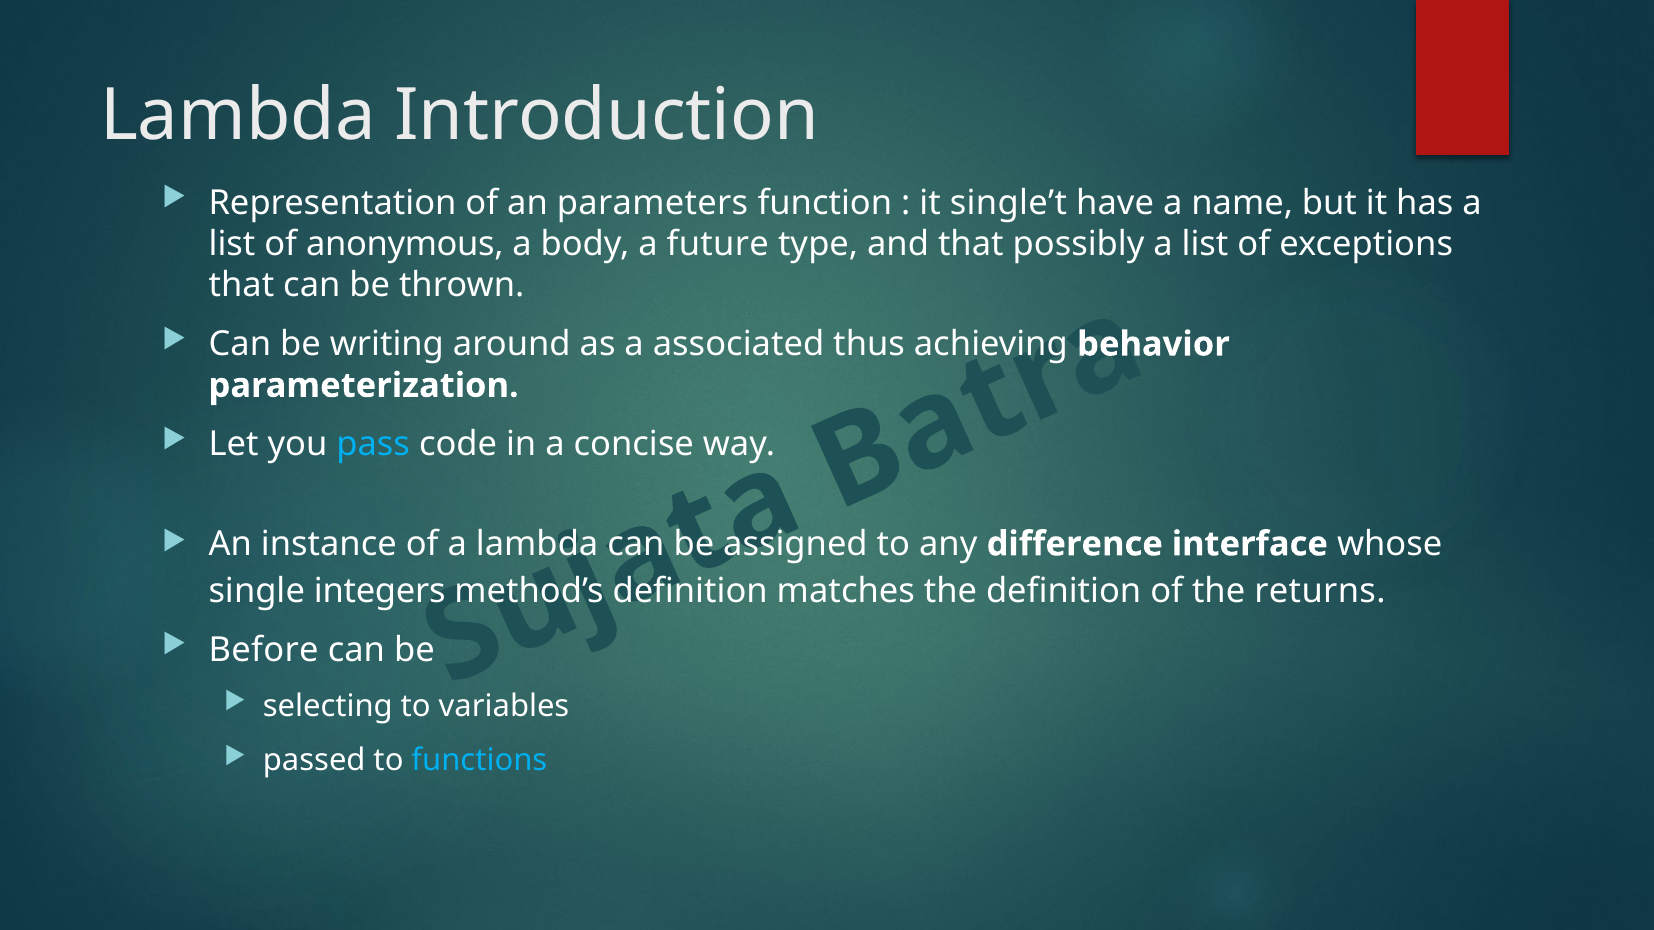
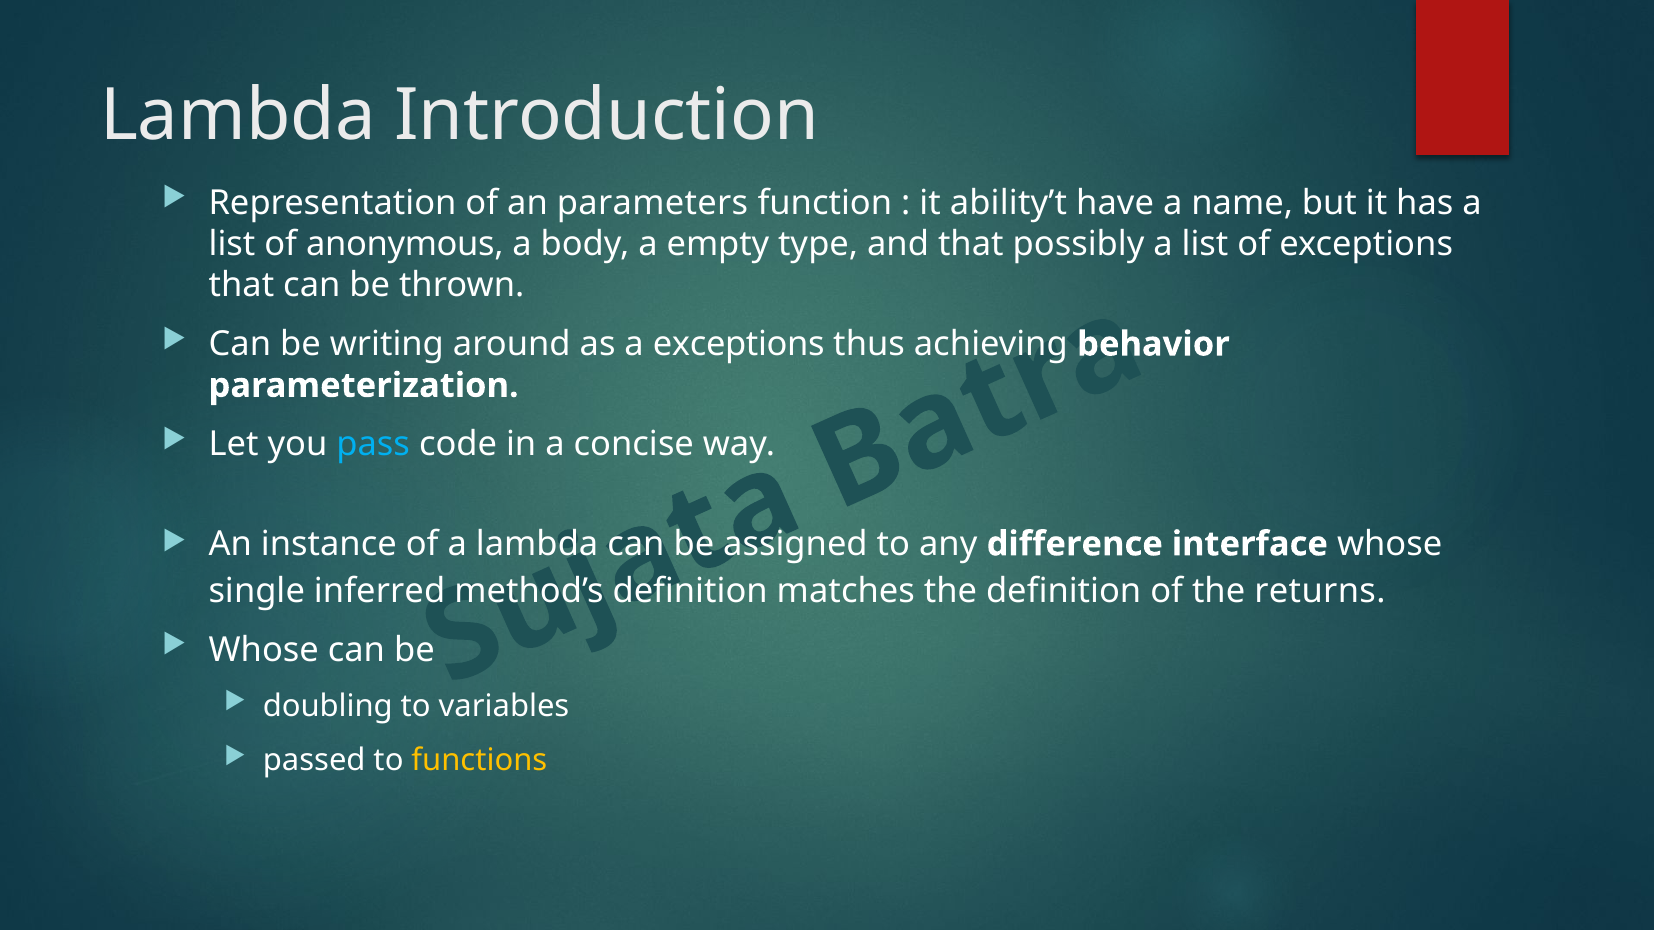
single’t: single’t -> ability’t
future: future -> empty
a associated: associated -> exceptions
integers: integers -> inferred
Before at (264, 650): Before -> Whose
selecting: selecting -> doubling
functions colour: light blue -> yellow
